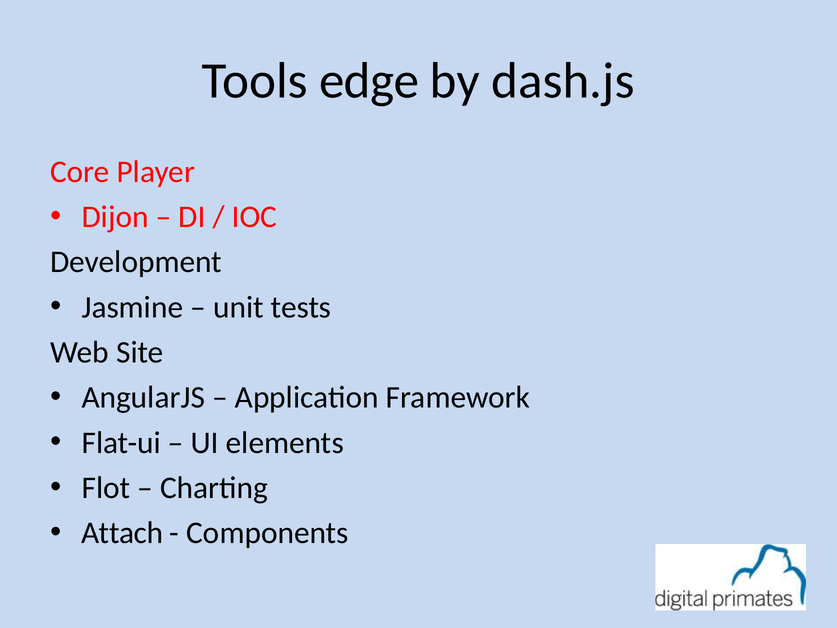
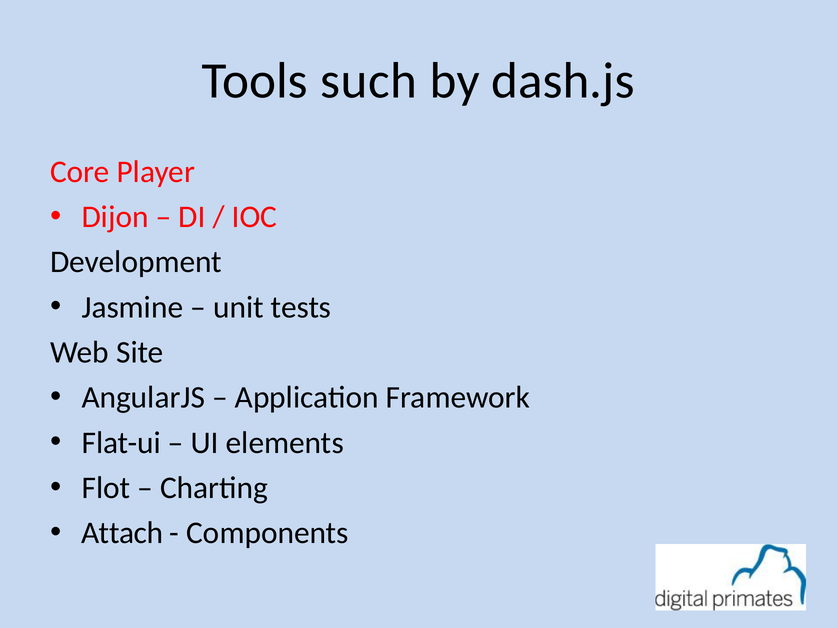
edge: edge -> such
